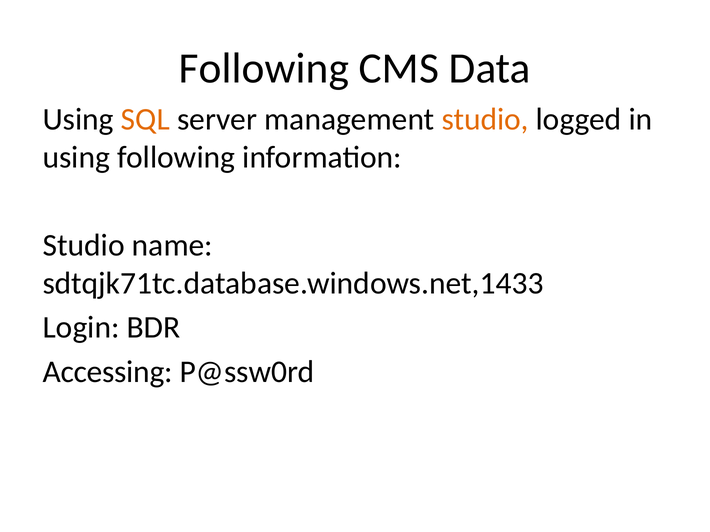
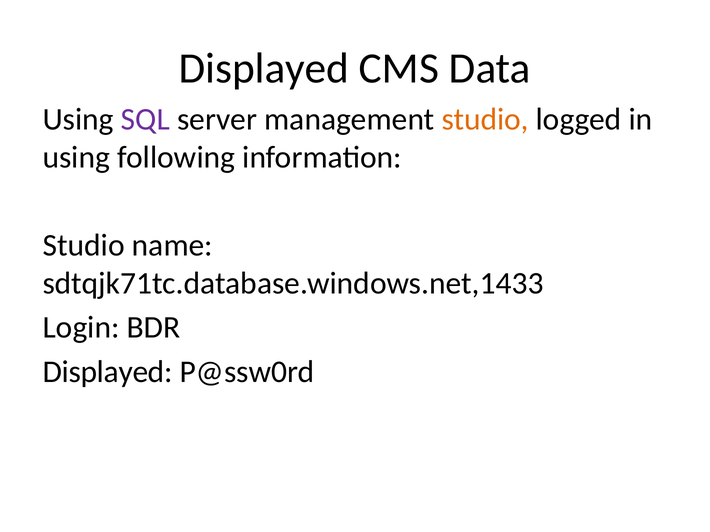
Following at (264, 69): Following -> Displayed
SQL colour: orange -> purple
Accessing at (108, 372): Accessing -> Displayed
